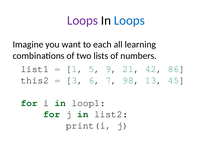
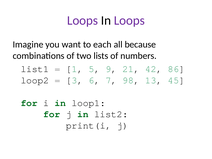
Loops at (129, 21) colour: blue -> purple
learning: learning -> because
this2: this2 -> loop2
